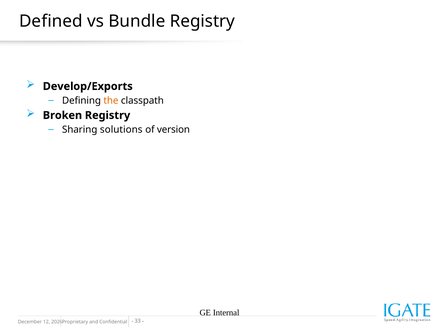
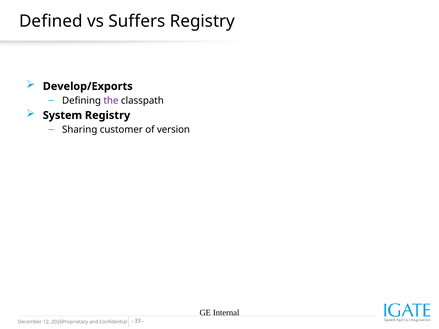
Bundle: Bundle -> Suffers
the colour: orange -> purple
Broken: Broken -> System
solutions: solutions -> customer
